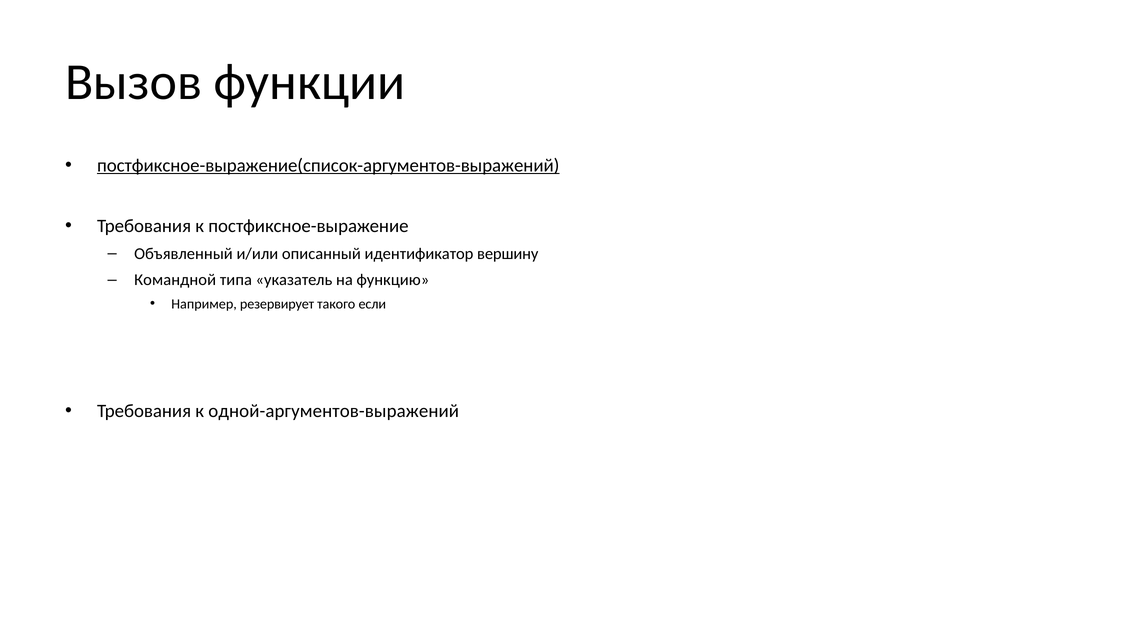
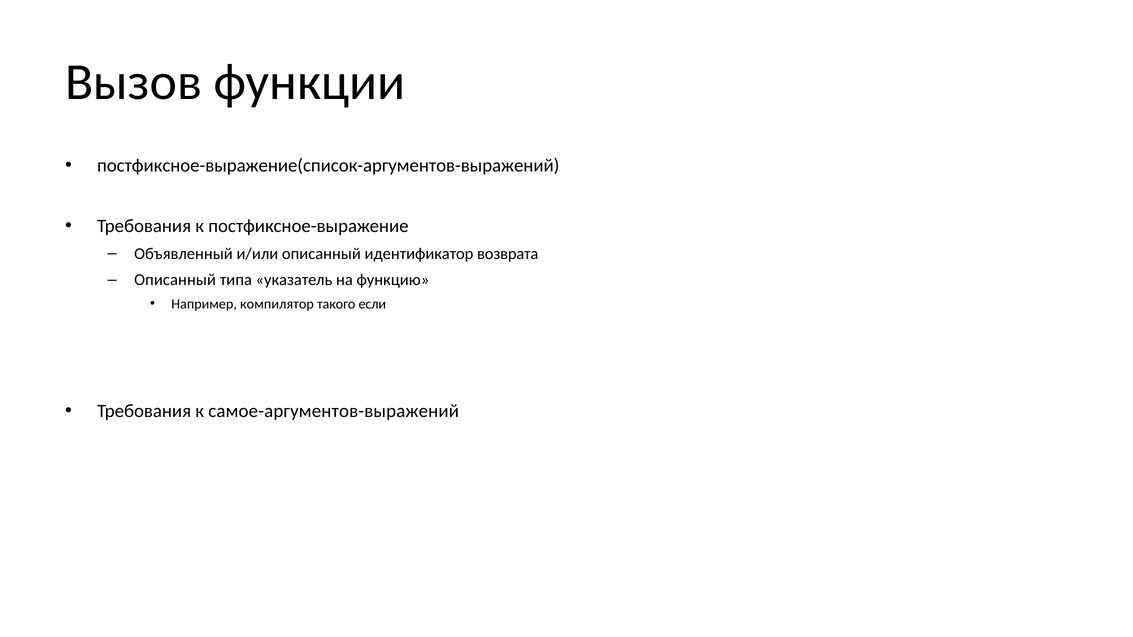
постфиксное-выражение(список-аргументов-выражений underline: present -> none
вершину: вершину -> возврата
Командной at (175, 280): Командной -> Описанный
резервирует: резервирует -> компилятор
одной-аргументов-выражений: одной-аргументов-выражений -> самое-аргументов-выражений
